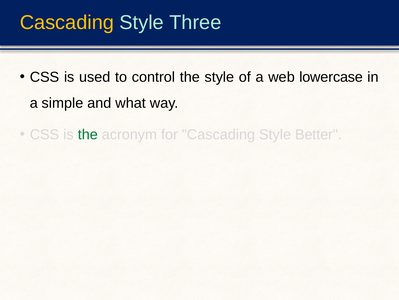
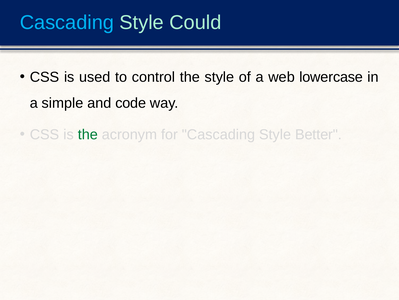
Cascading at (67, 23) colour: yellow -> light blue
Three: Three -> Could
what: what -> code
